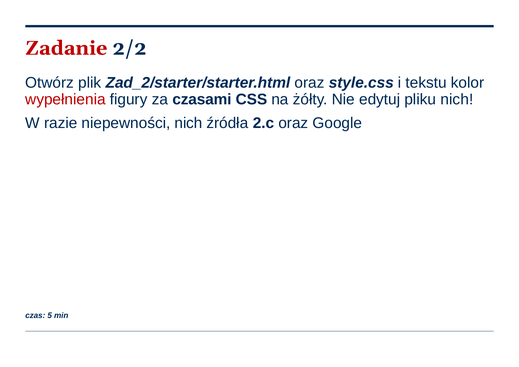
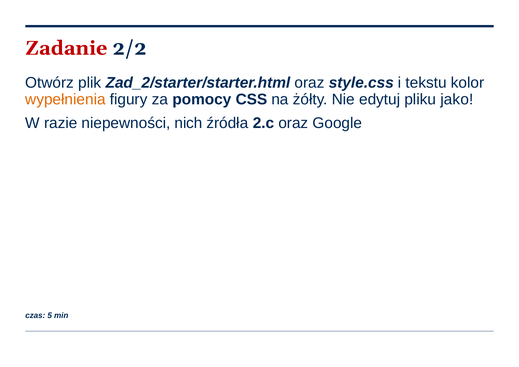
wypełnienia colour: red -> orange
czasami: czasami -> pomocy
pliku nich: nich -> jako
